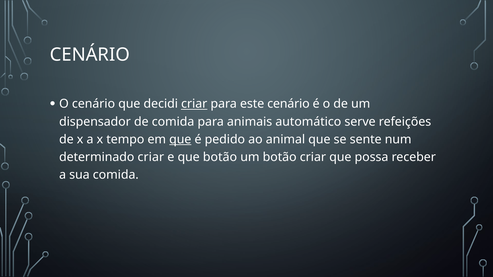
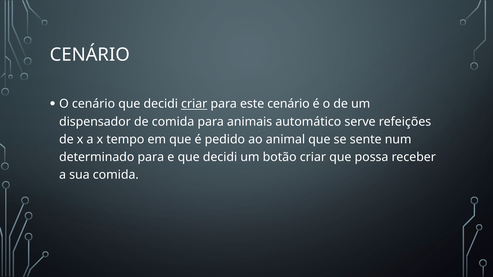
que at (180, 140) underline: present -> none
determinado criar: criar -> para
e que botão: botão -> decidi
